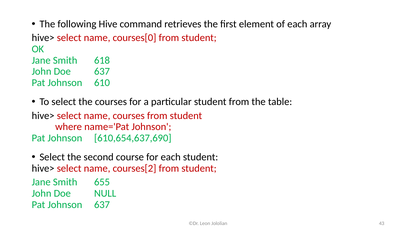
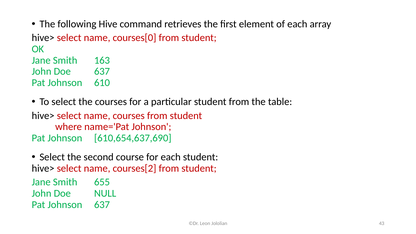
618: 618 -> 163
